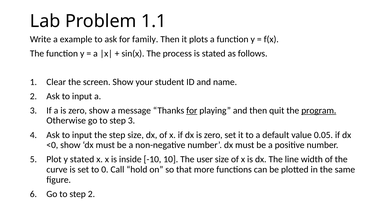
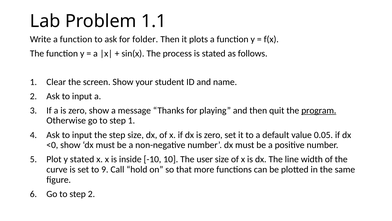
Write a example: example -> function
family: family -> folder
for at (192, 110) underline: present -> none
step 3: 3 -> 1
0: 0 -> 9
